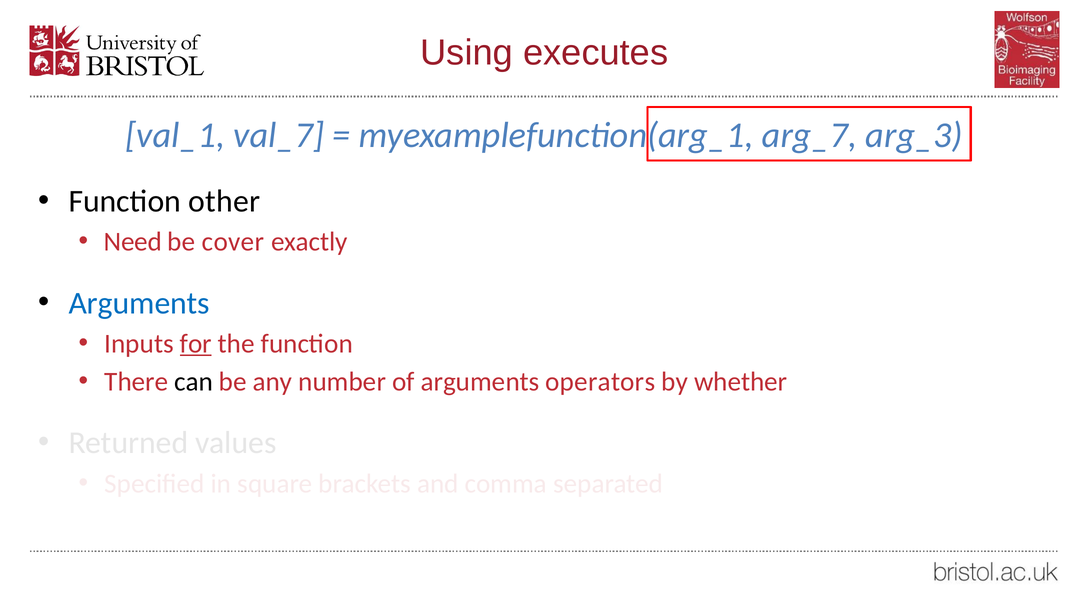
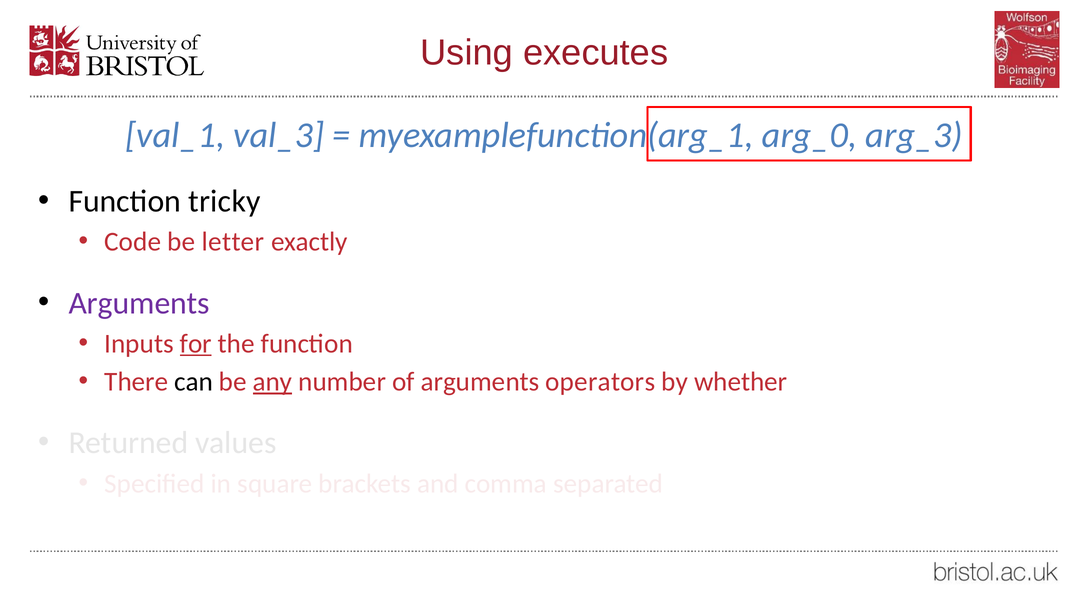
val_7: val_7 -> val_3
arg_7: arg_7 -> arg_0
other: other -> tricky
Need: Need -> Code
cover: cover -> letter
Arguments at (139, 303) colour: blue -> purple
any underline: none -> present
